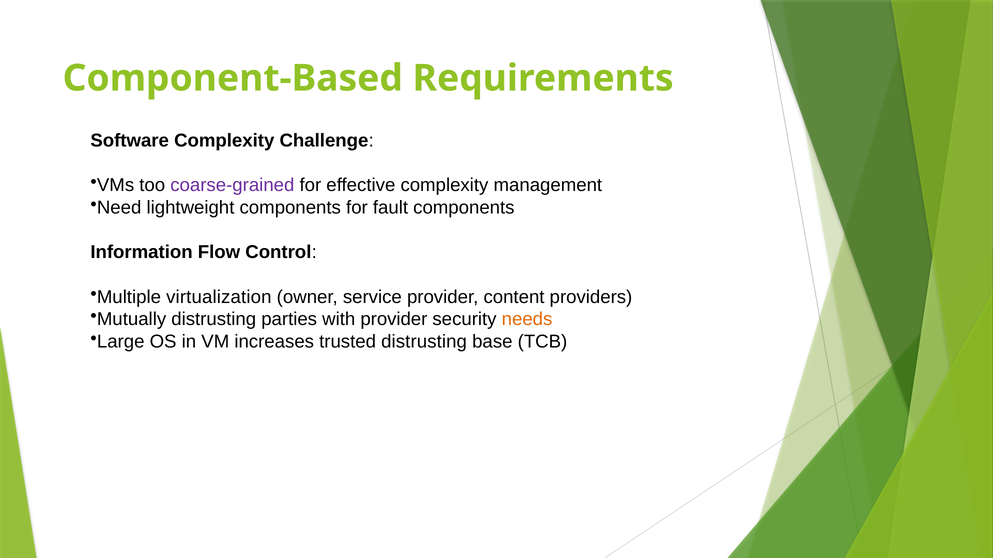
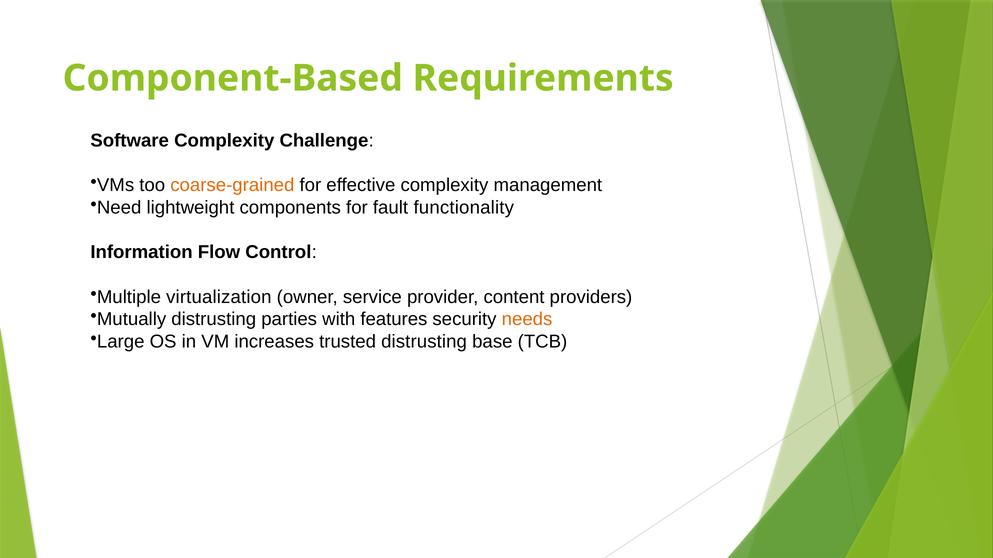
coarse-grained colour: purple -> orange
fault components: components -> functionality
with provider: provider -> features
